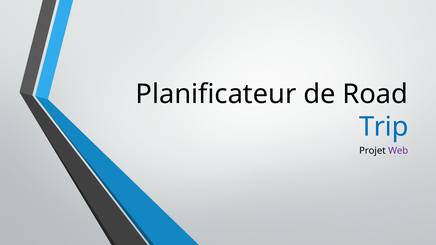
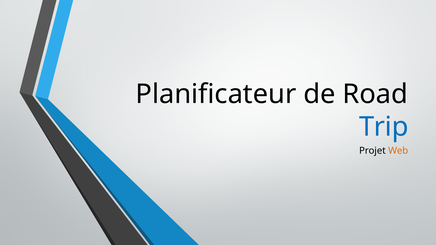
Web colour: purple -> orange
